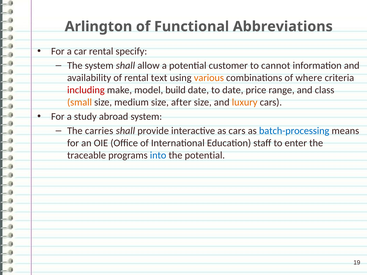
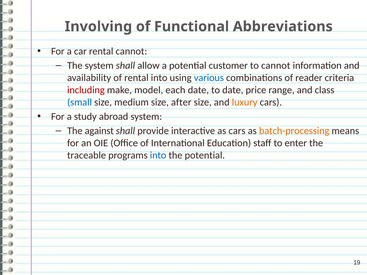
Arlington: Arlington -> Involving
rental specify: specify -> cannot
rental text: text -> into
various colour: orange -> blue
where: where -> reader
build: build -> each
small colour: orange -> blue
carries: carries -> against
batch-processing colour: blue -> orange
